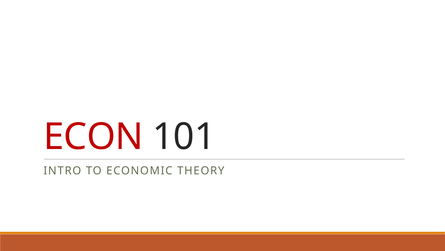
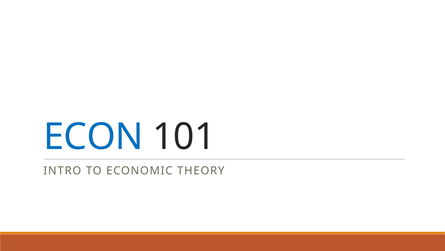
ECON colour: red -> blue
